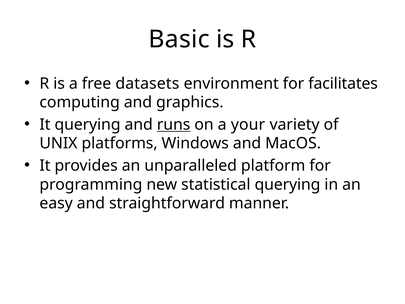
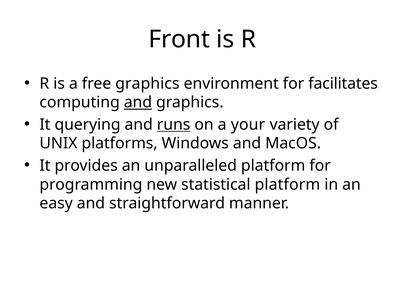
Basic: Basic -> Front
free datasets: datasets -> graphics
and at (138, 102) underline: none -> present
statistical querying: querying -> platform
